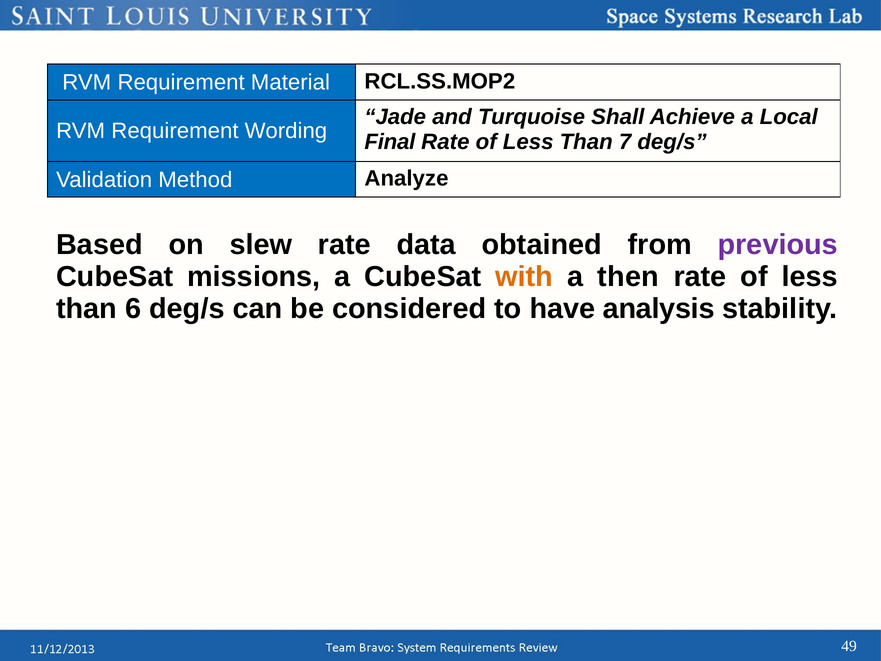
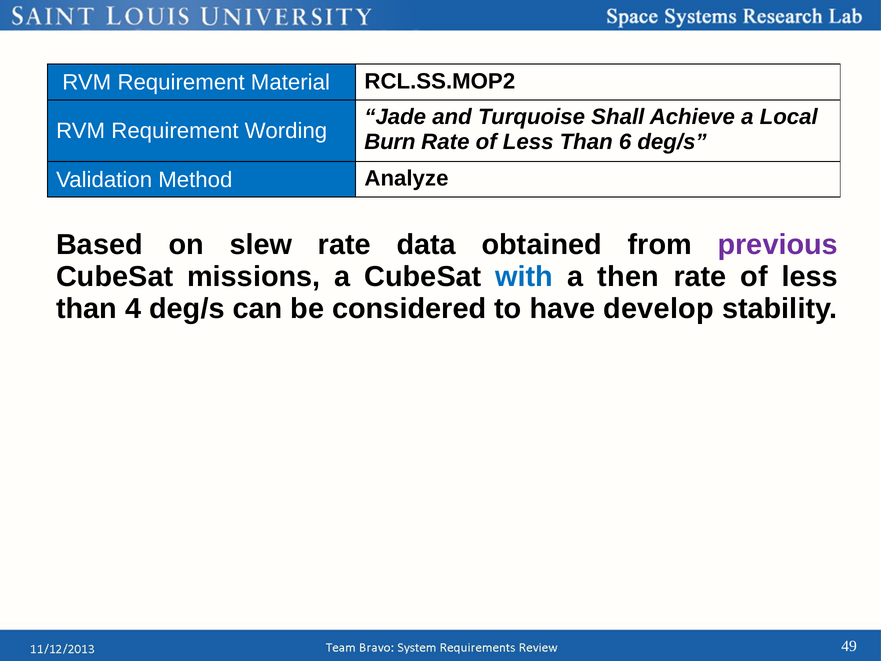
Final: Final -> Burn
7: 7 -> 6
with colour: orange -> blue
6: 6 -> 4
analysis: analysis -> develop
